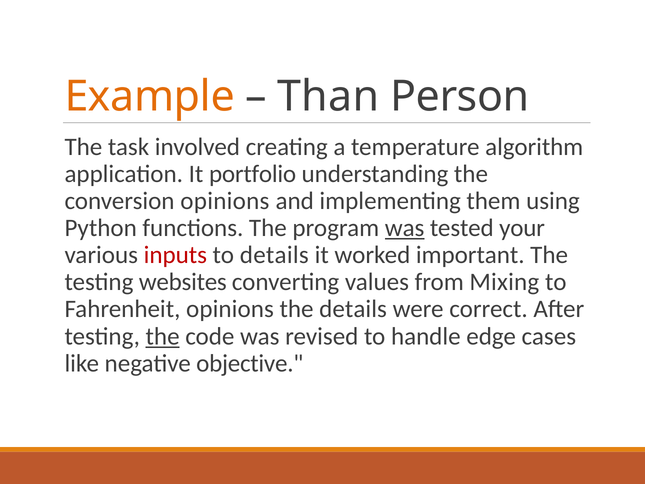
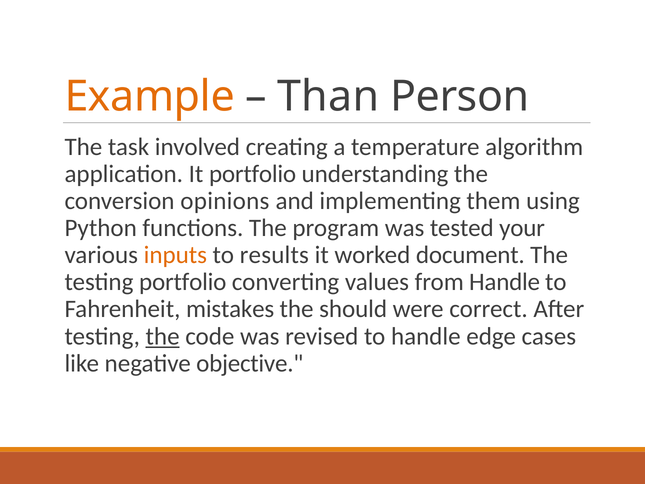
was at (405, 228) underline: present -> none
inputs colour: red -> orange
to details: details -> results
important: important -> document
testing websites: websites -> portfolio
from Mixing: Mixing -> Handle
Fahrenheit opinions: opinions -> mistakes
the details: details -> should
